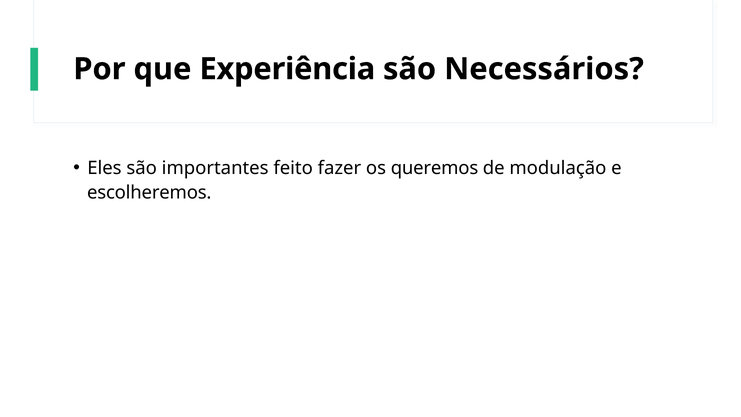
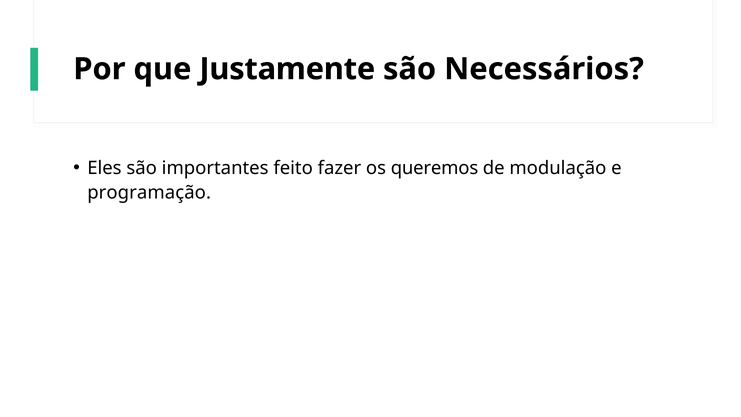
Experiência: Experiência -> Justamente
escolheremos: escolheremos -> programação
